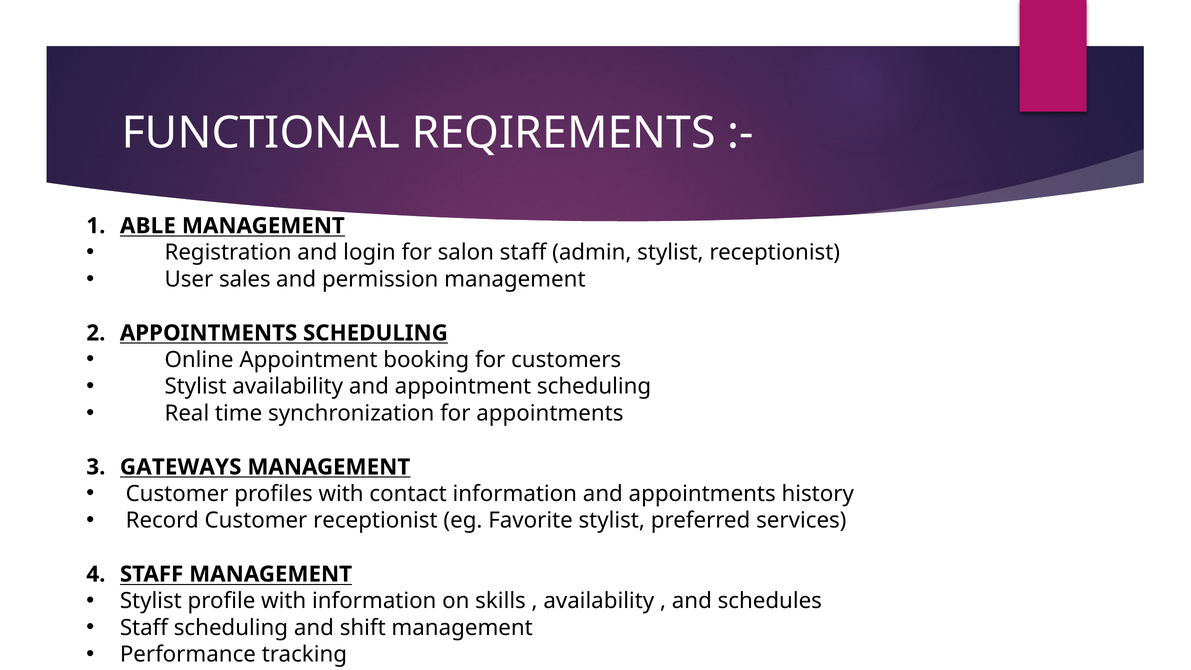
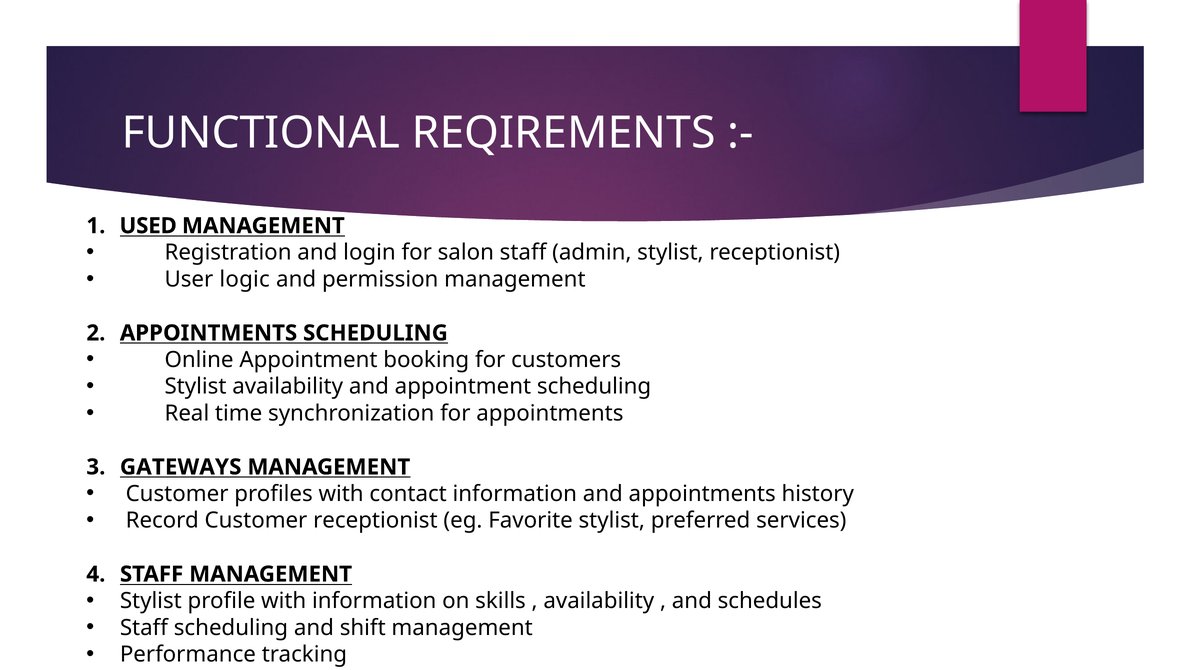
ABLE: ABLE -> USED
sales: sales -> logic
